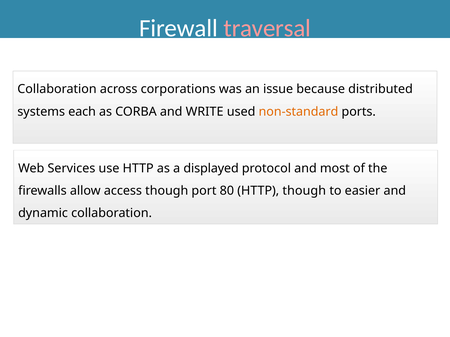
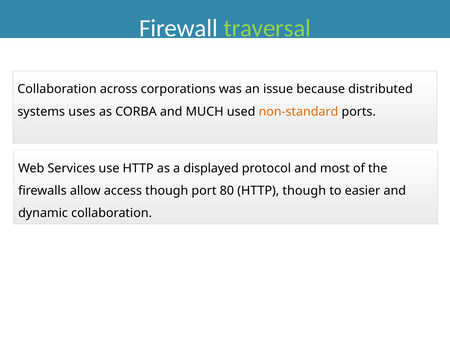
traversal colour: pink -> light green
each: each -> uses
WRITE: WRITE -> MUCH
